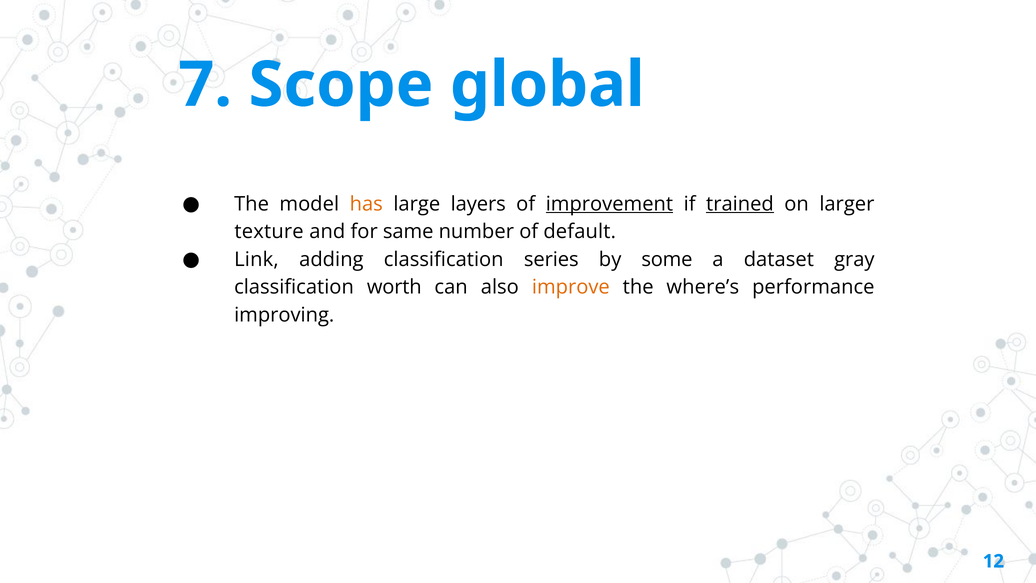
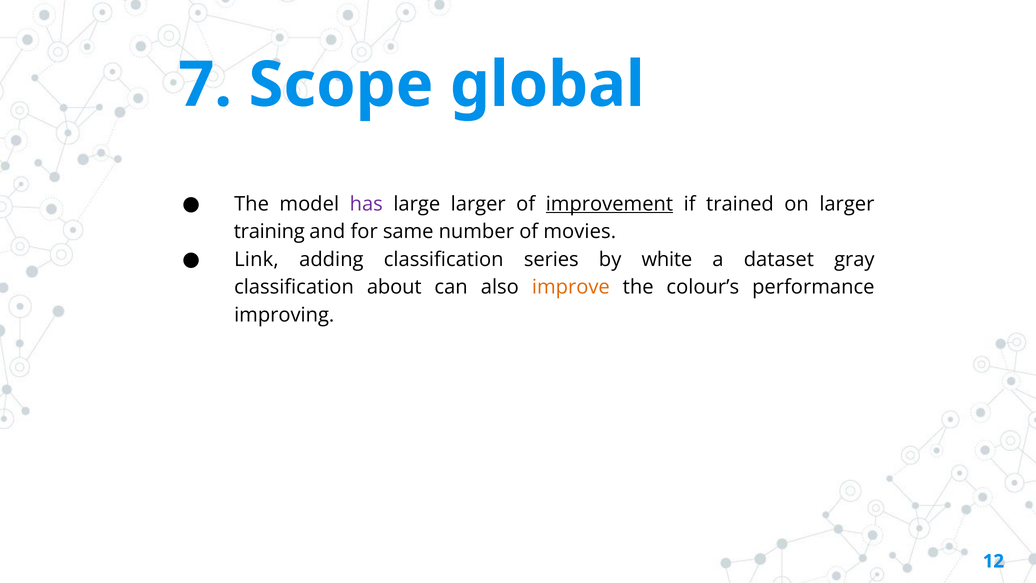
has colour: orange -> purple
large layers: layers -> larger
trained underline: present -> none
texture: texture -> training
default: default -> movies
some: some -> white
worth: worth -> about
where’s: where’s -> colour’s
